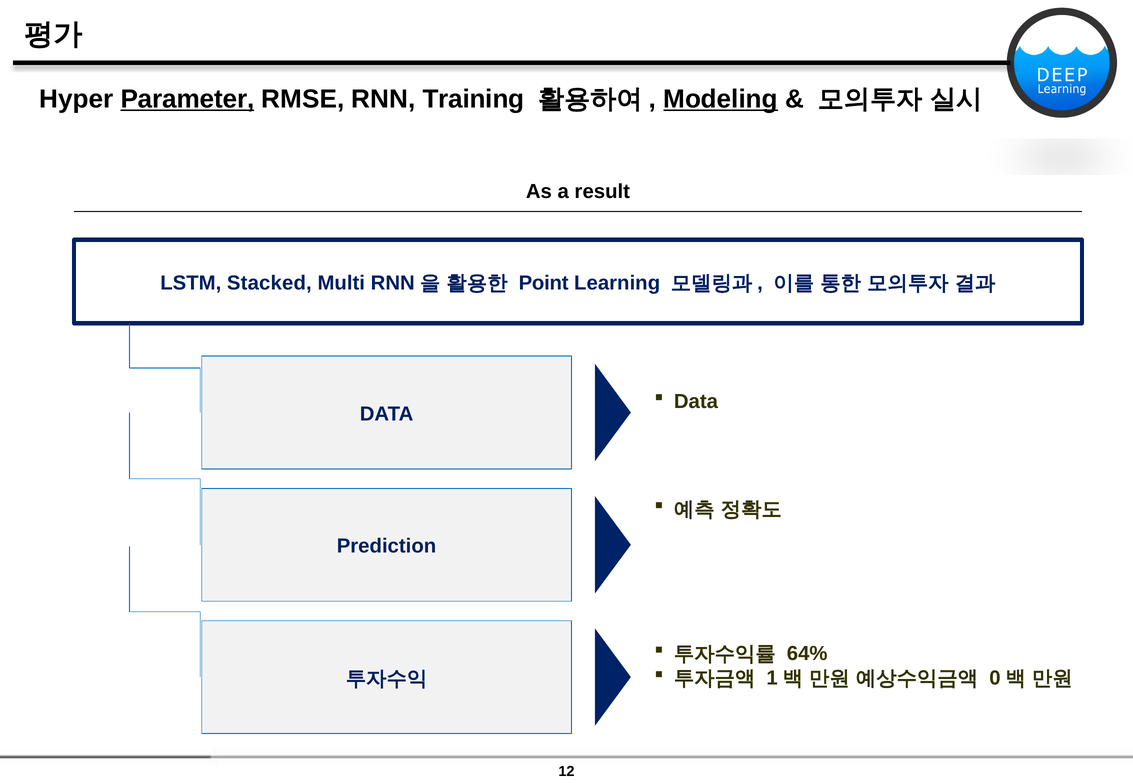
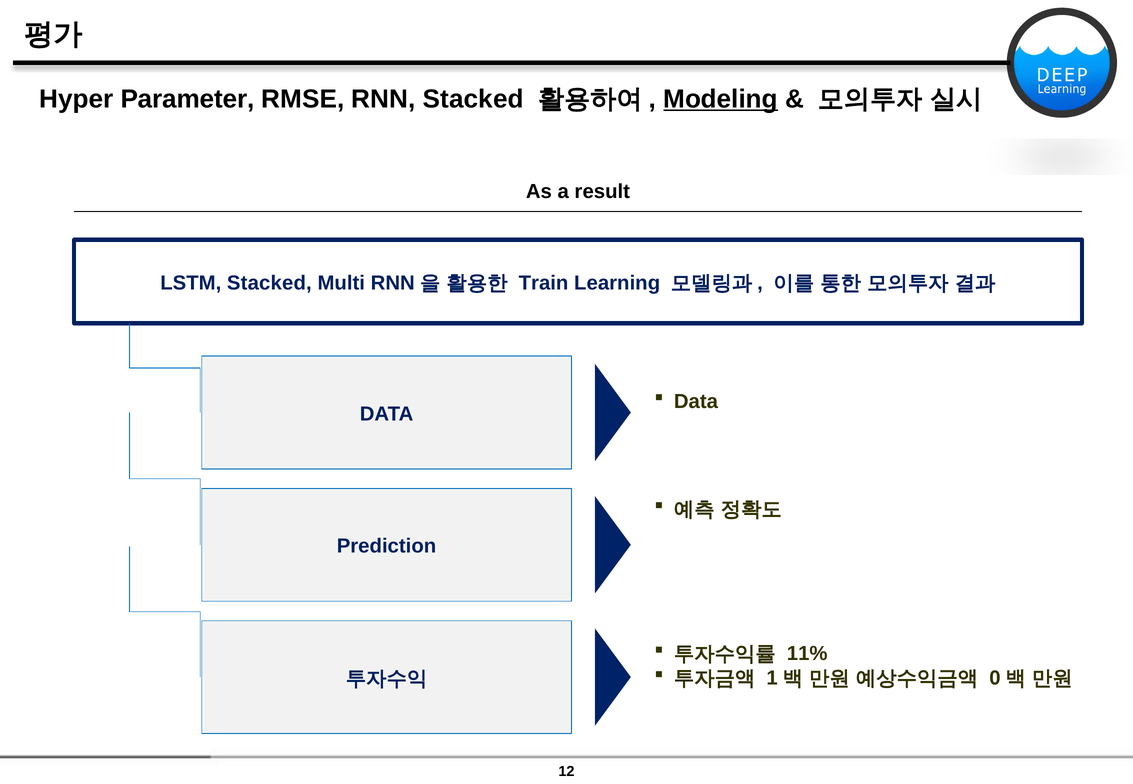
Parameter underline: present -> none
RNN Training: Training -> Stacked
Point: Point -> Train
64%: 64% -> 11%
